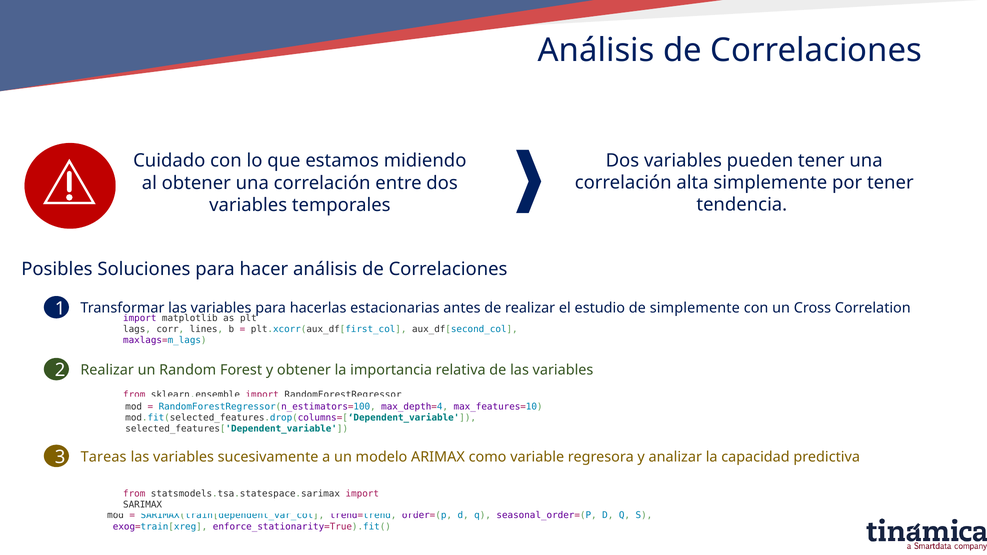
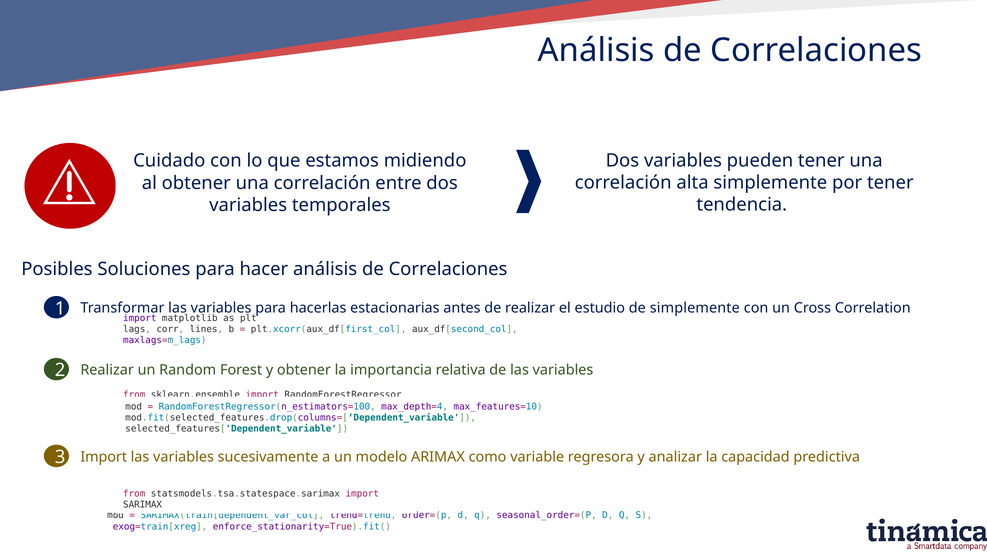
3 Tareas: Tareas -> Import
